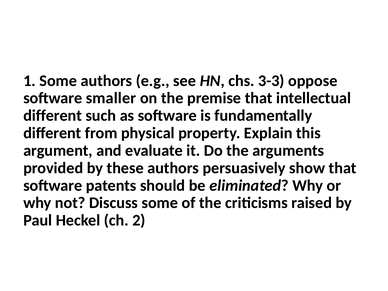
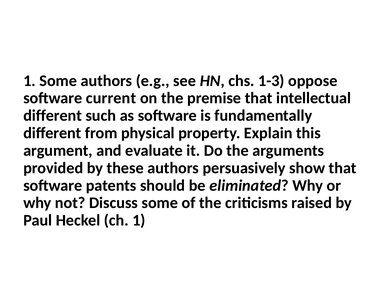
3-3: 3-3 -> 1-3
smaller: smaller -> current
ch 2: 2 -> 1
